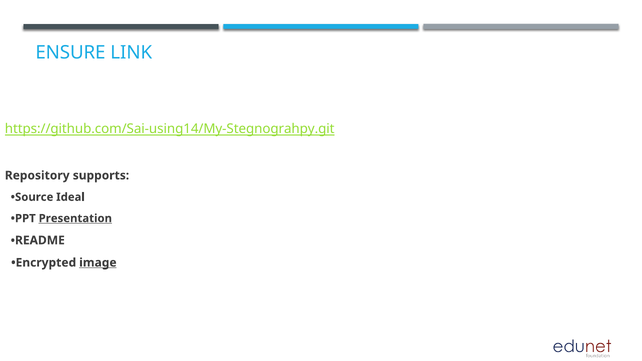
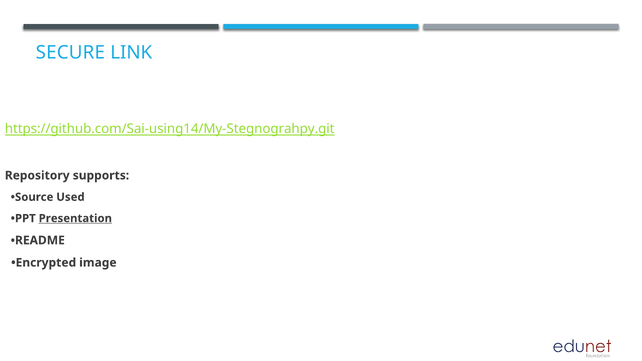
ENSURE: ENSURE -> SECURE
Ideal: Ideal -> Used
image underline: present -> none
